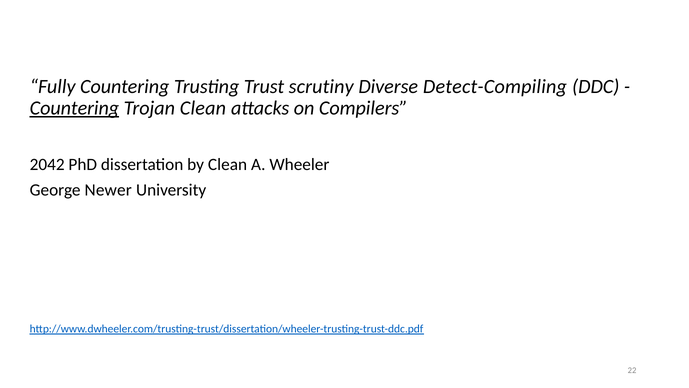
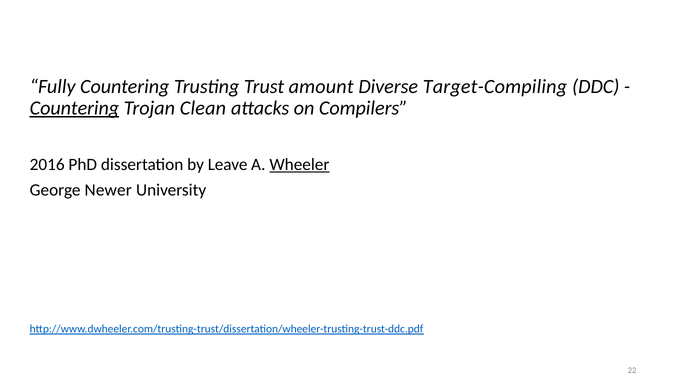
scrutiny: scrutiny -> amount
Detect-Compiling: Detect-Compiling -> Target-Compiling
2042: 2042 -> 2016
by Clean: Clean -> Leave
Wheeler underline: none -> present
